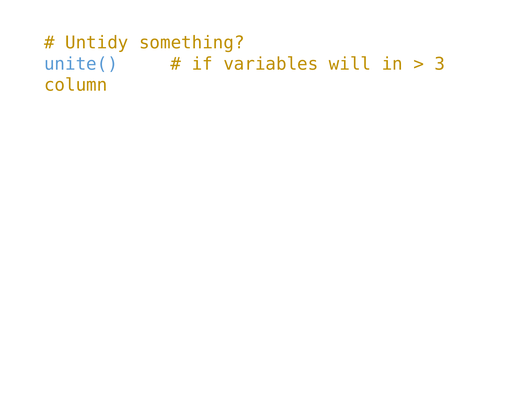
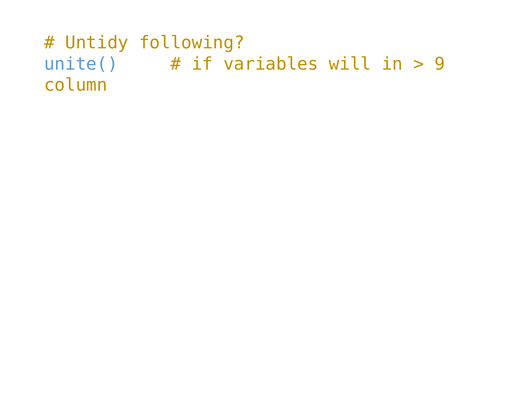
something: something -> following
3: 3 -> 9
